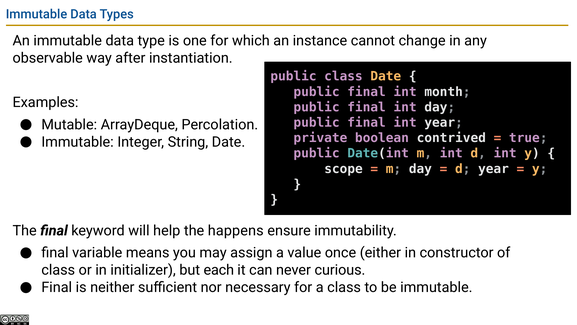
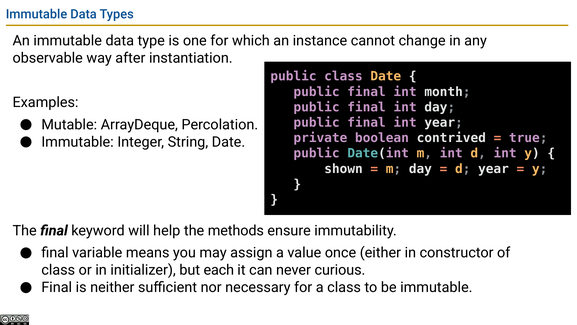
scope: scope -> shown
happens: happens -> methods
